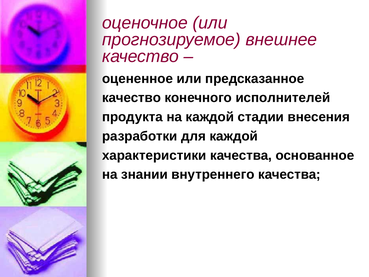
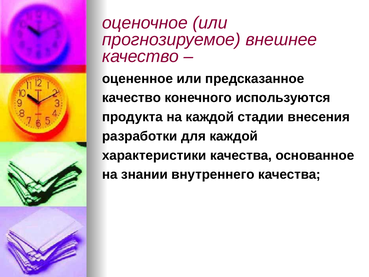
исполнителей: исполнителей -> используются
